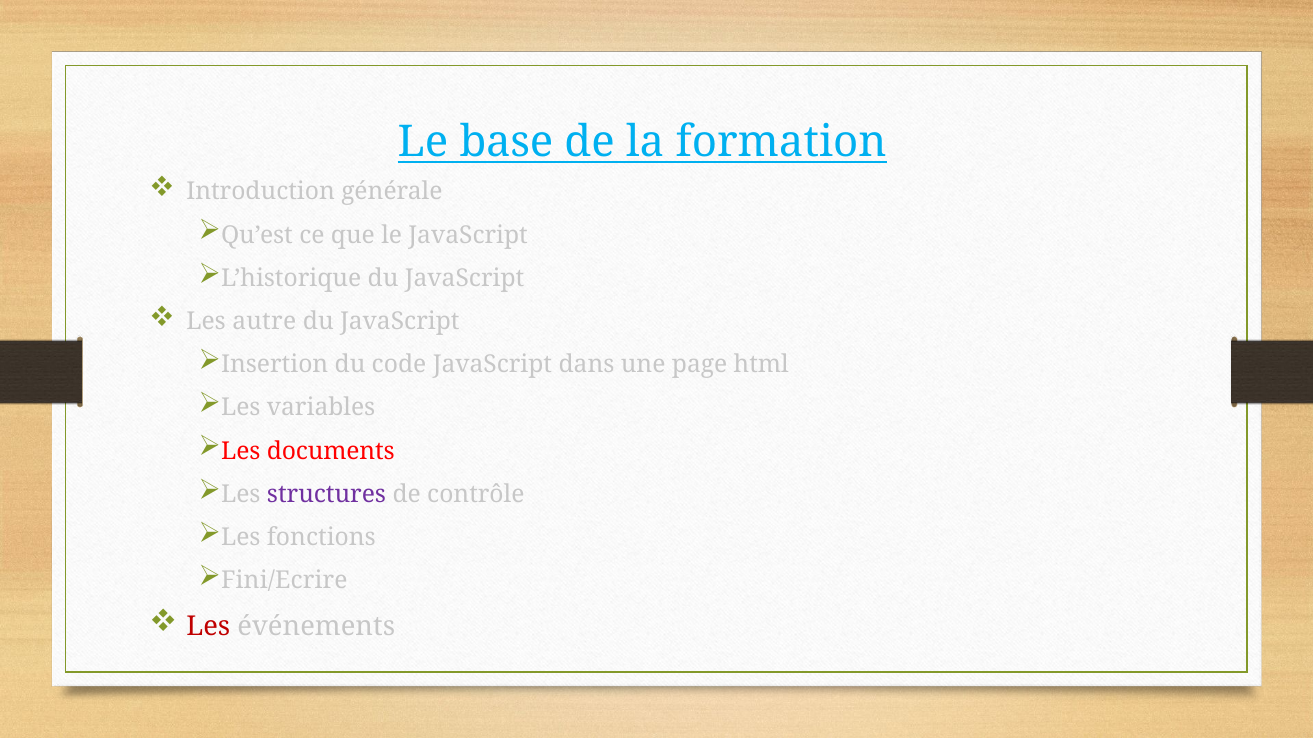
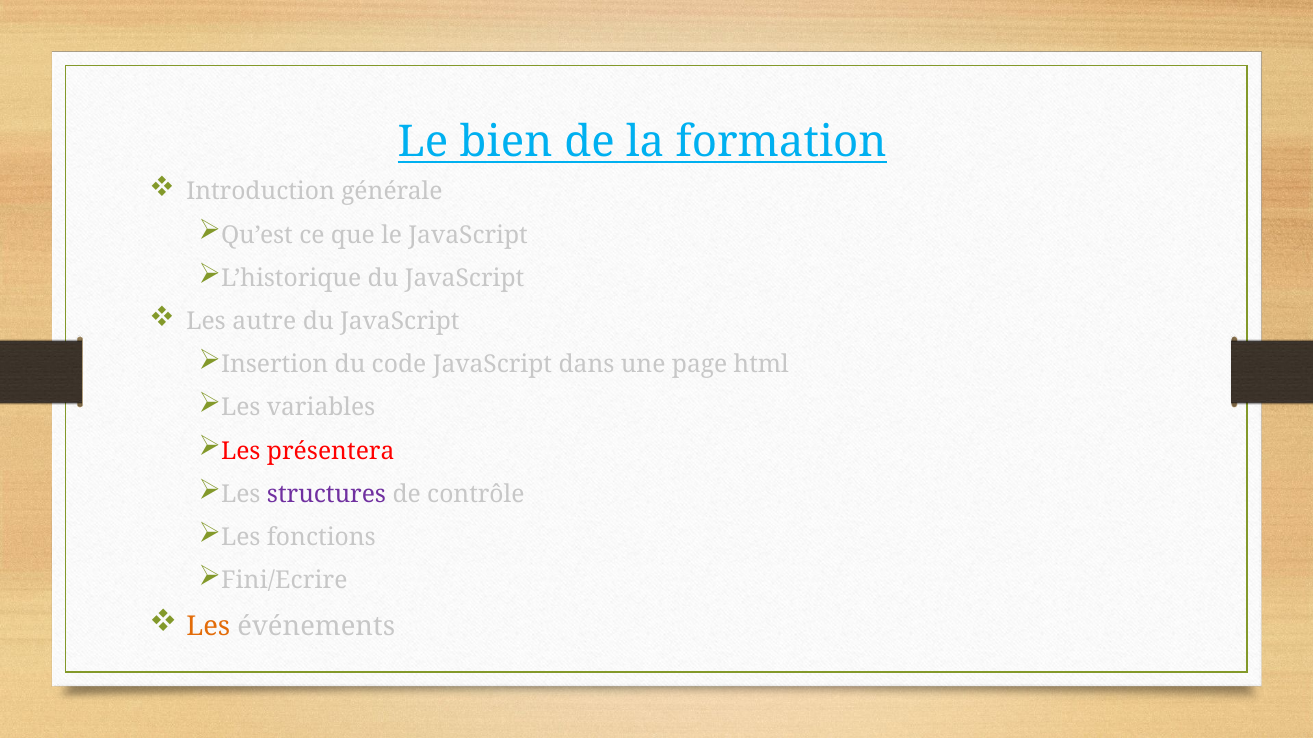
base: base -> bien
documents: documents -> présentera
Les at (208, 627) colour: red -> orange
